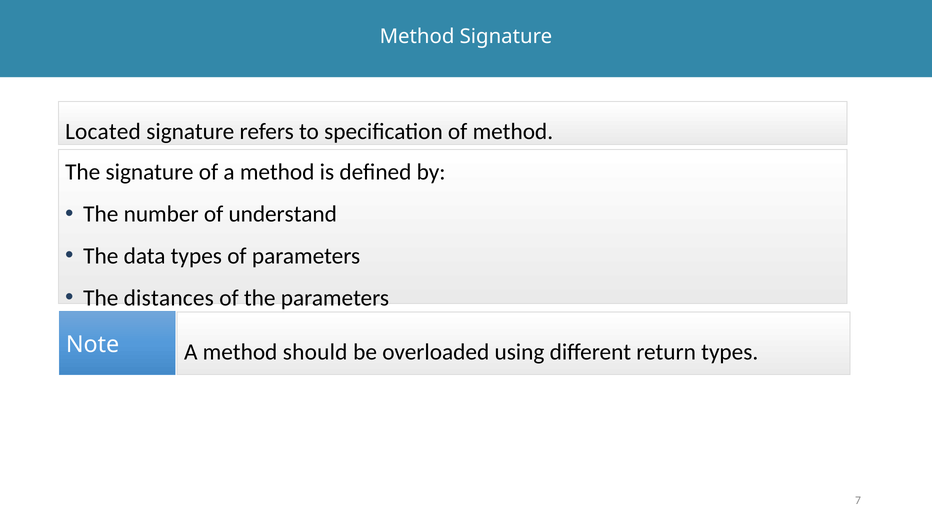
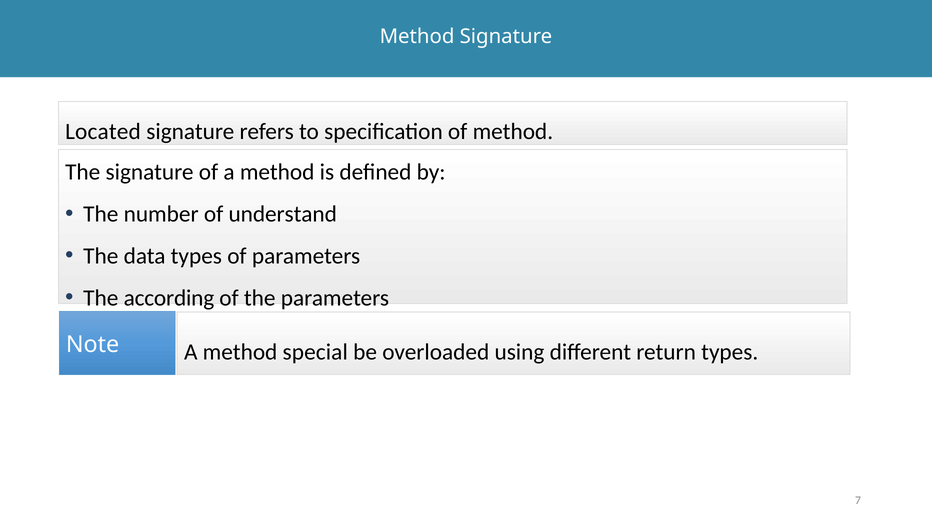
distances: distances -> according
should: should -> special
